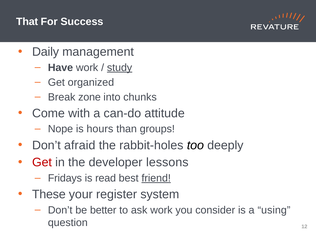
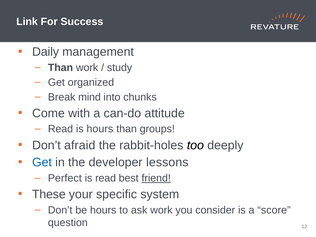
That: That -> Link
Have at (60, 68): Have -> Than
study underline: present -> none
zone: zone -> mind
Nope at (60, 129): Nope -> Read
Get at (42, 162) colour: red -> blue
Fridays: Fridays -> Perfect
register: register -> specific
be better: better -> hours
using: using -> score
